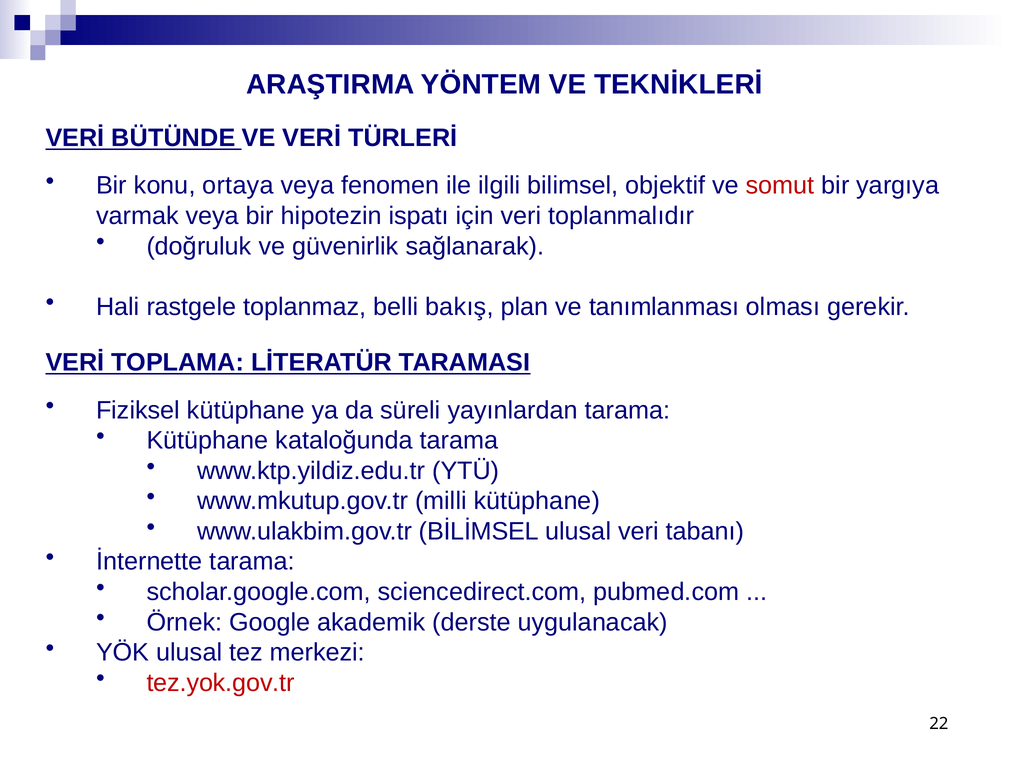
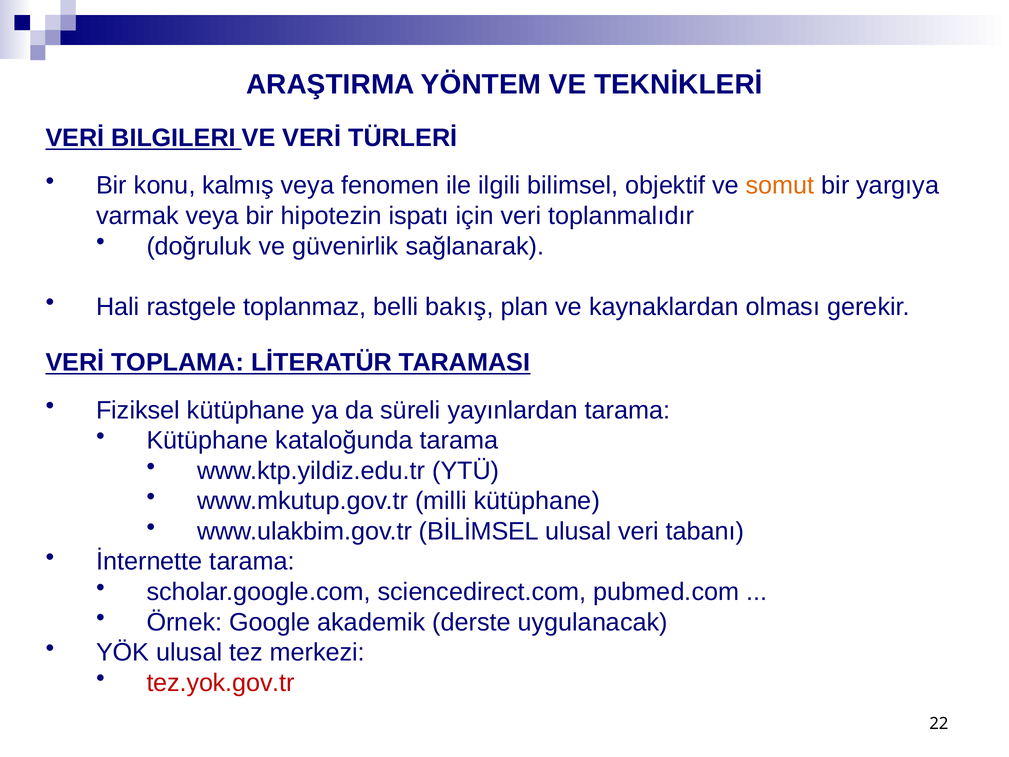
BÜTÜNDE: BÜTÜNDE -> BILGILERI
ortaya: ortaya -> kalmış
somut colour: red -> orange
tanımlanması: tanımlanması -> kaynaklardan
